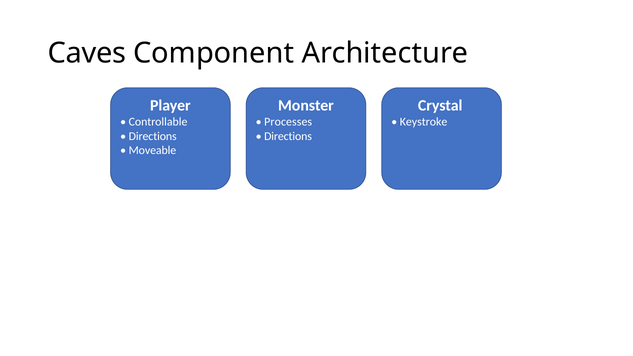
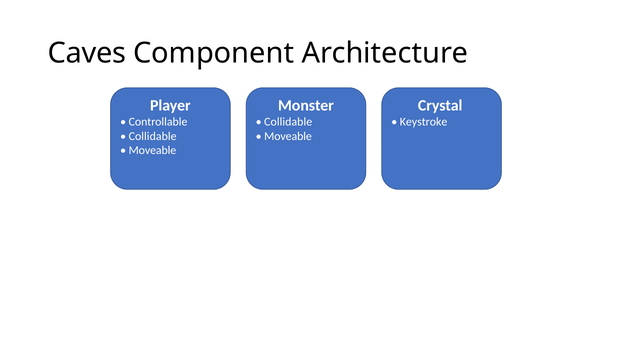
Processes at (288, 122): Processes -> Collidable
Directions at (153, 136): Directions -> Collidable
Directions at (288, 136): Directions -> Moveable
